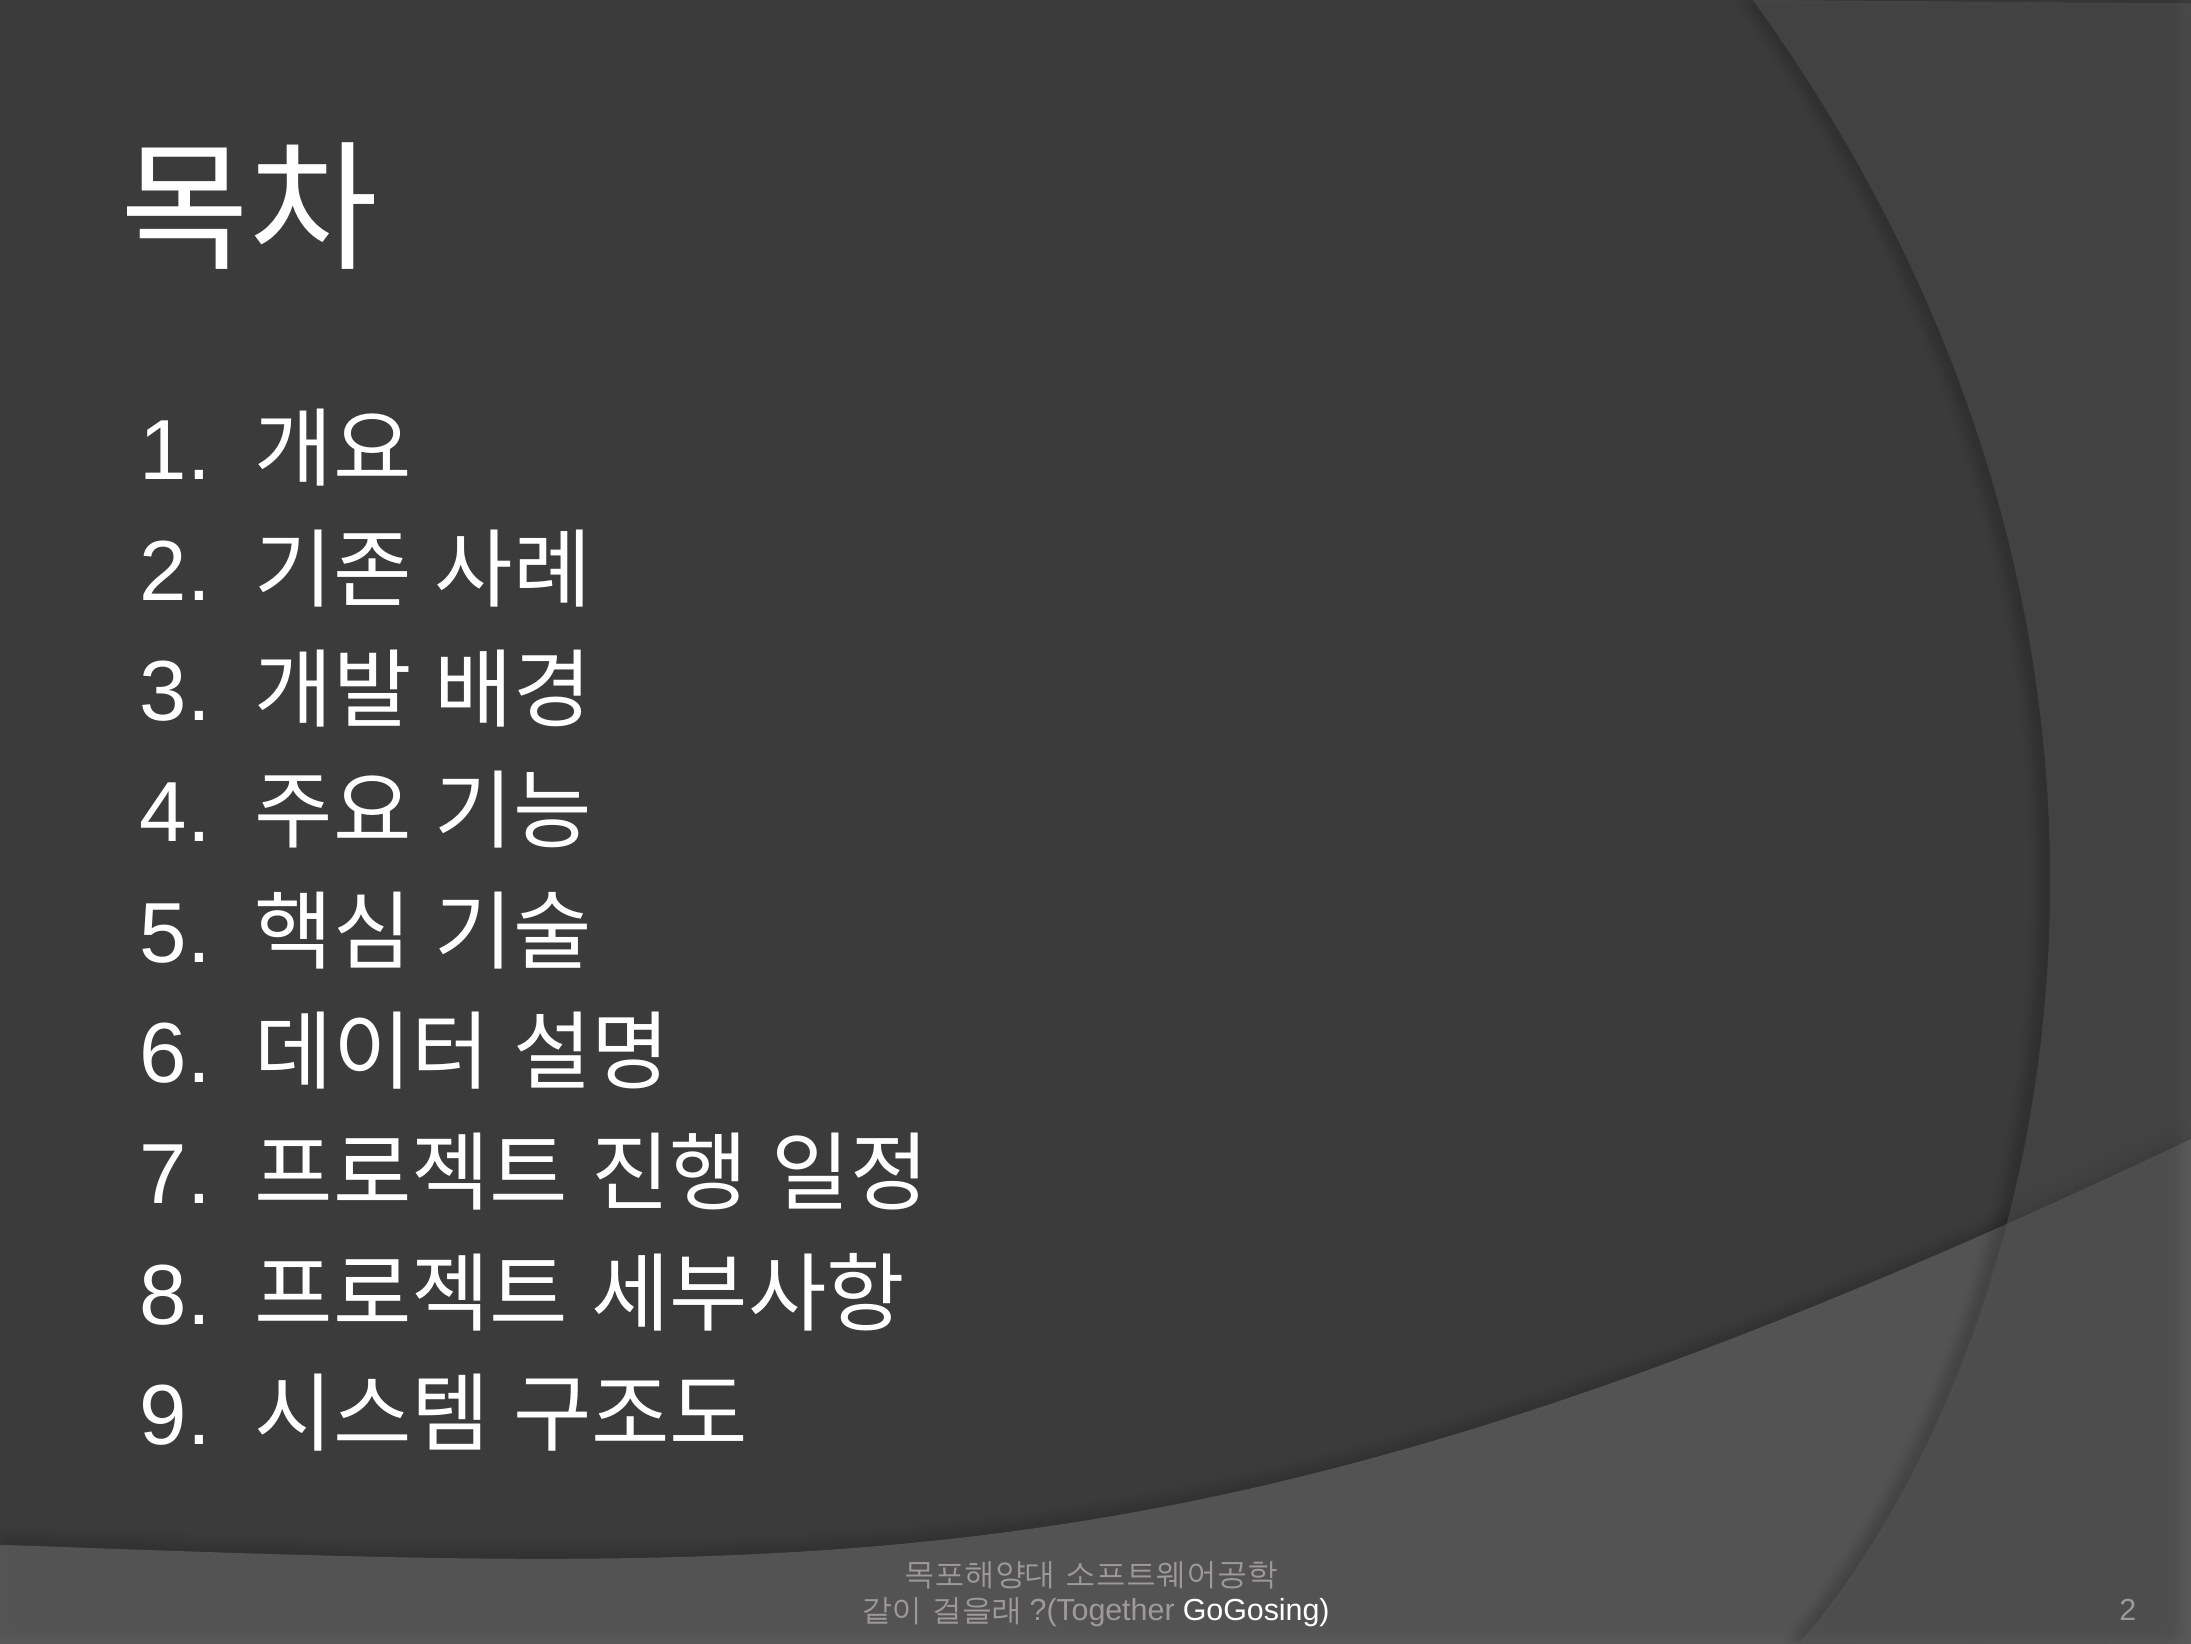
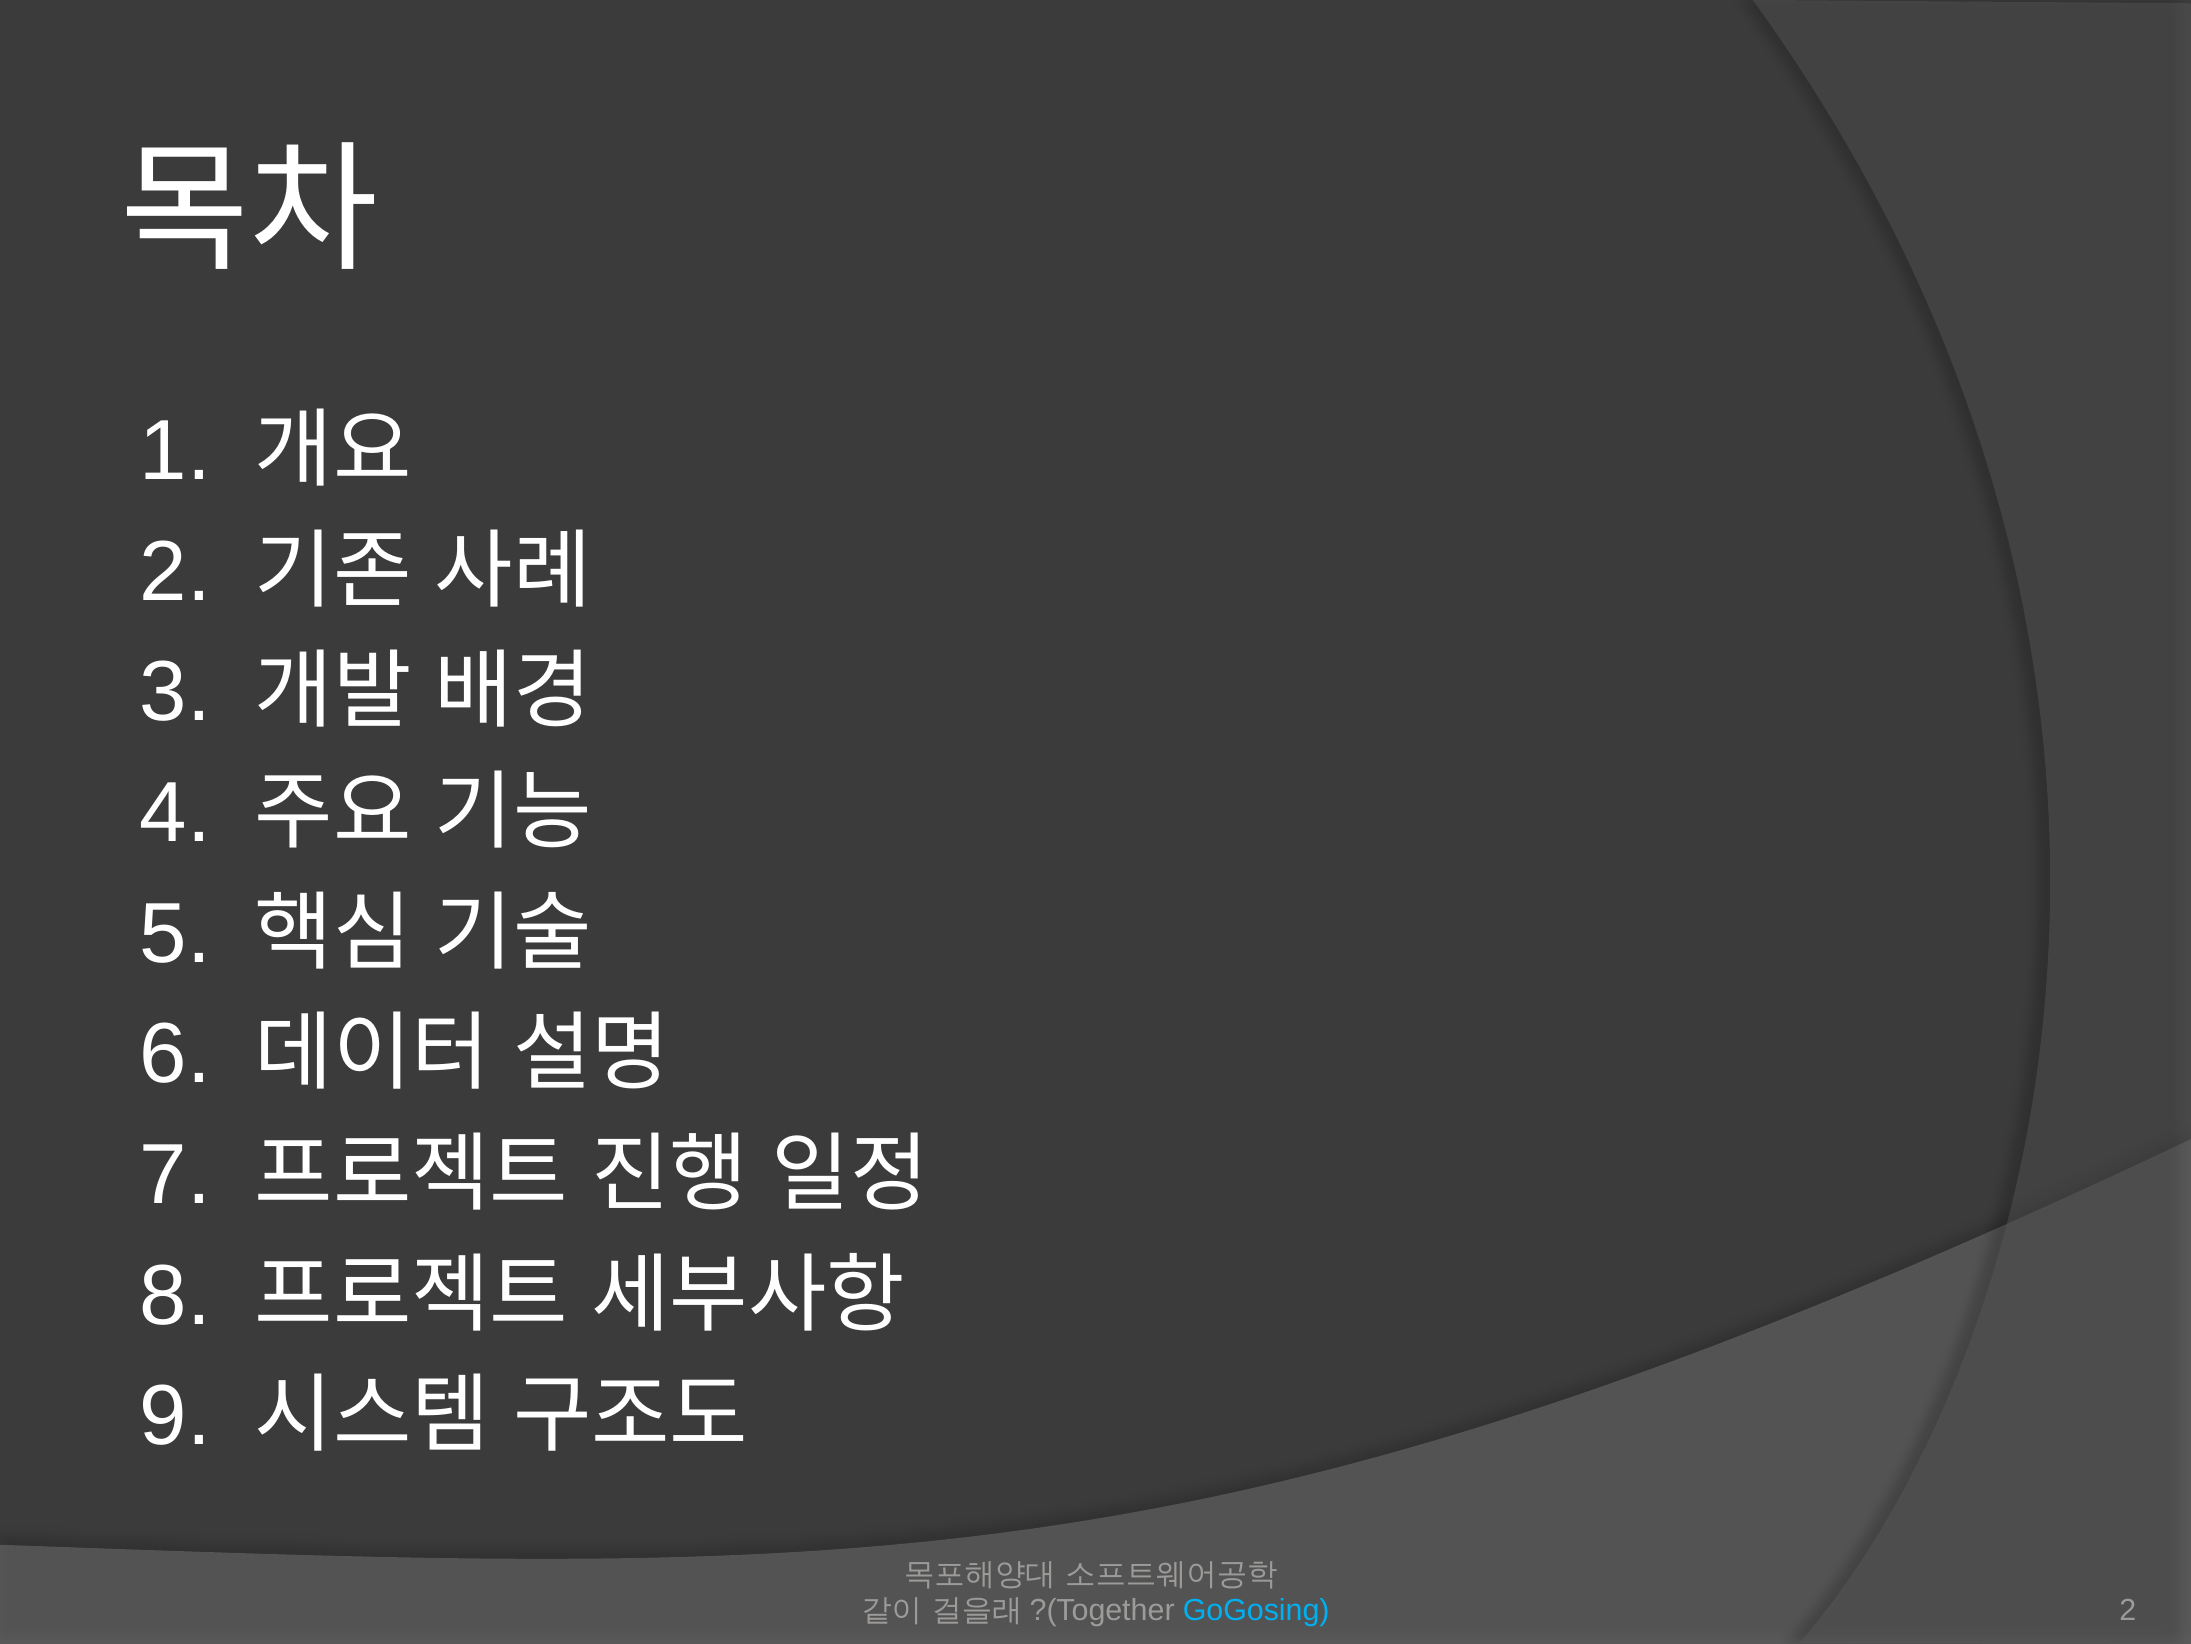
GoGosing colour: white -> light blue
